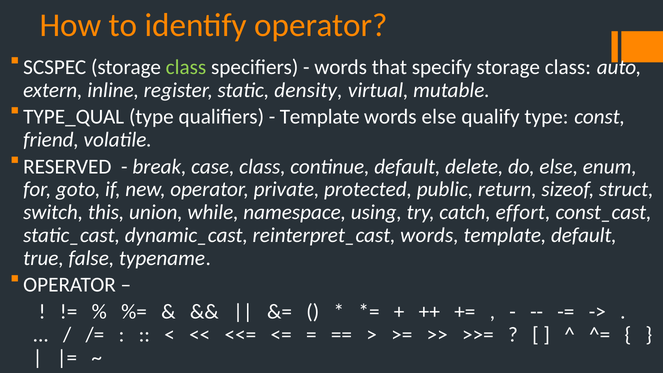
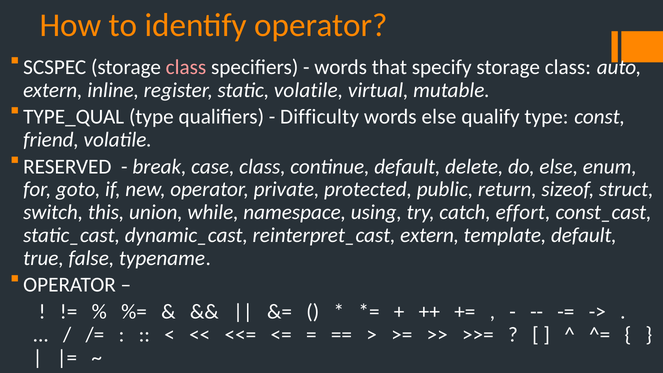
class at (186, 67) colour: light green -> pink
static density: density -> volatile
Template at (320, 117): Template -> Difficulty
reinterpret_cast words: words -> extern
